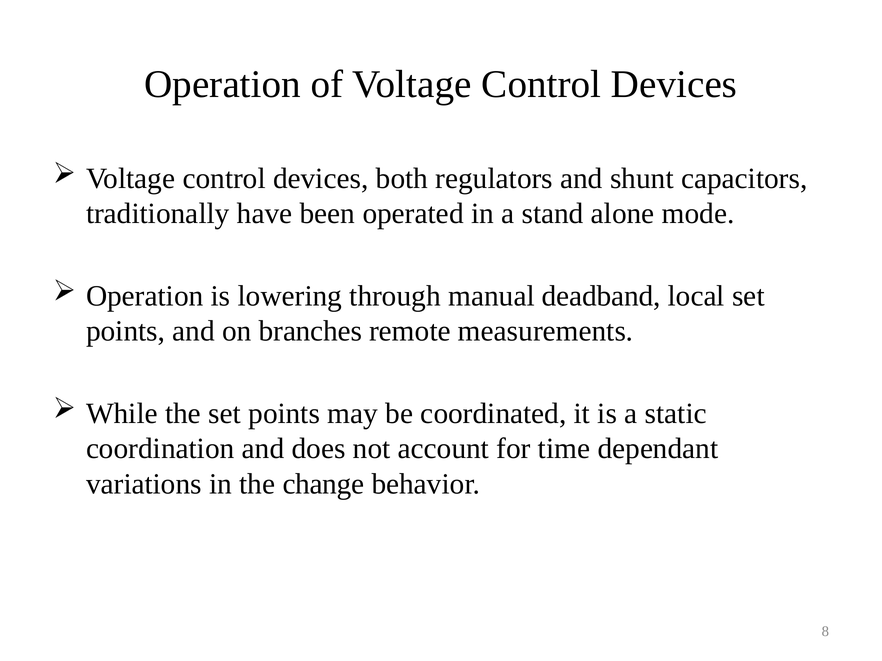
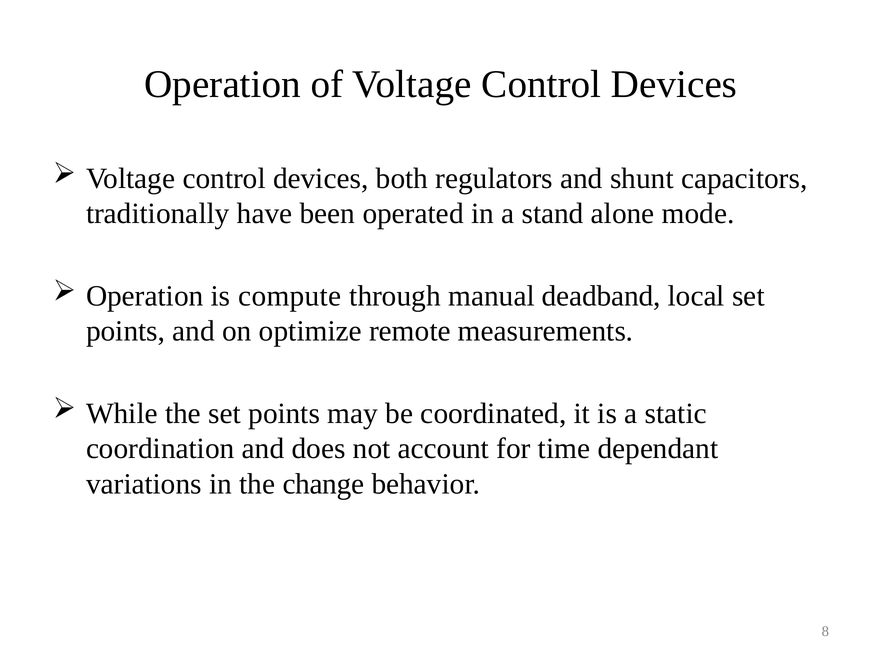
lowering: lowering -> compute
branches: branches -> optimize
